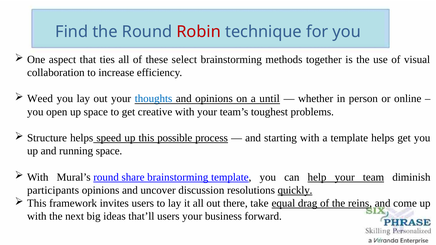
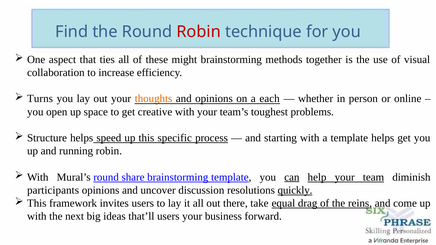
select: select -> might
Weed: Weed -> Turns
thoughts colour: blue -> orange
until: until -> each
possible: possible -> specific
running space: space -> robin
can underline: none -> present
